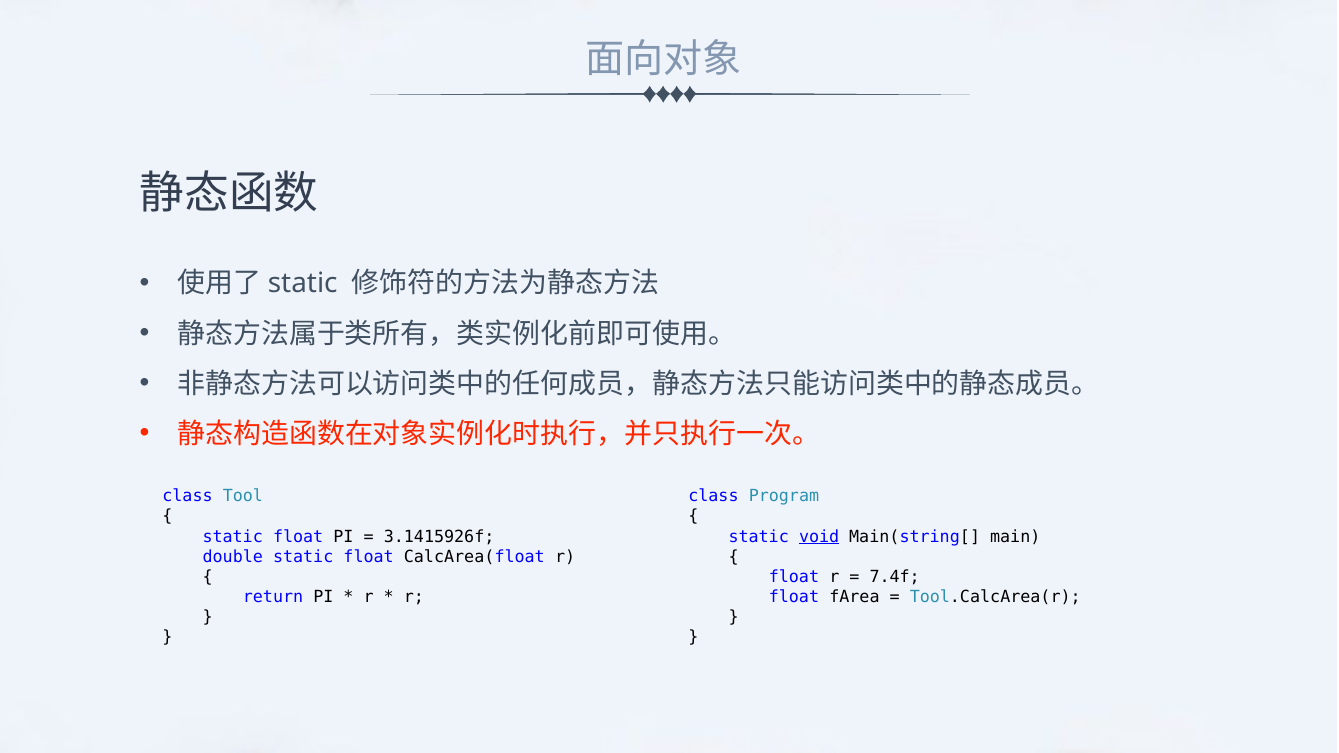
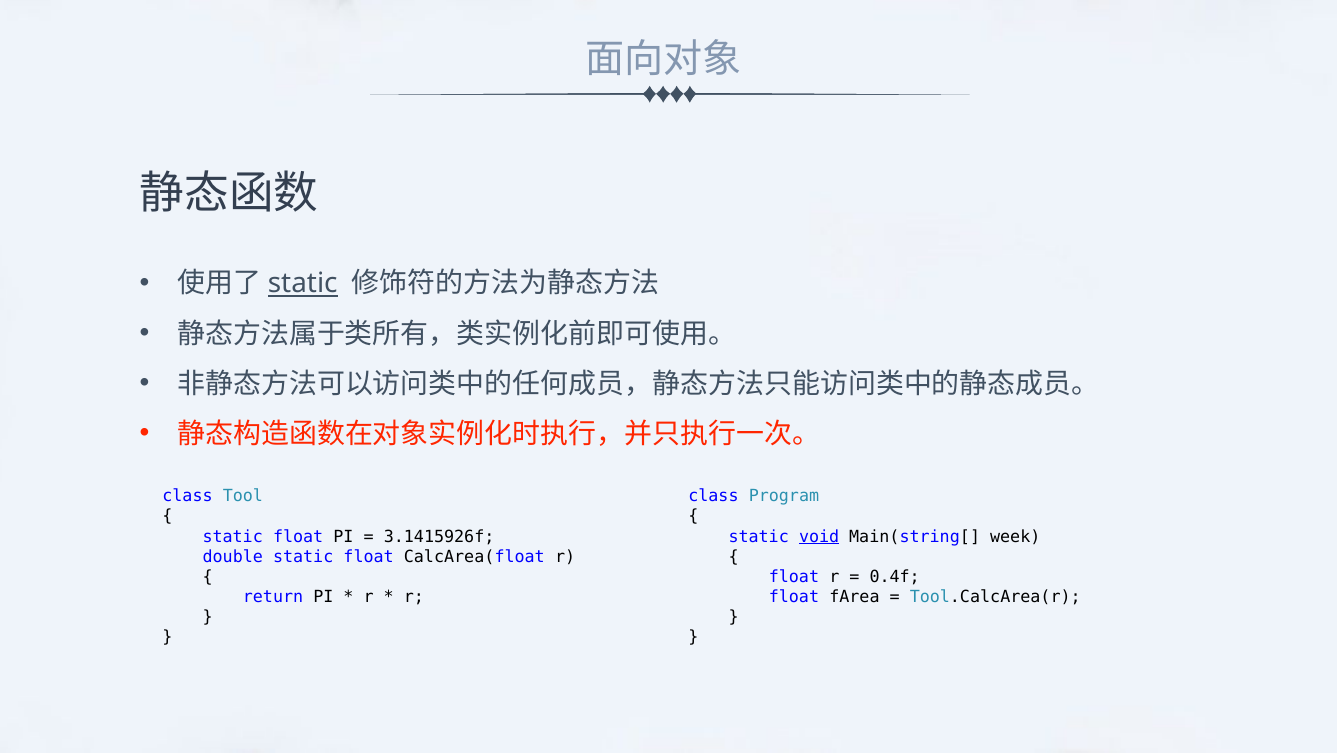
static at (303, 284) underline: none -> present
main: main -> week
7.4f: 7.4f -> 0.4f
